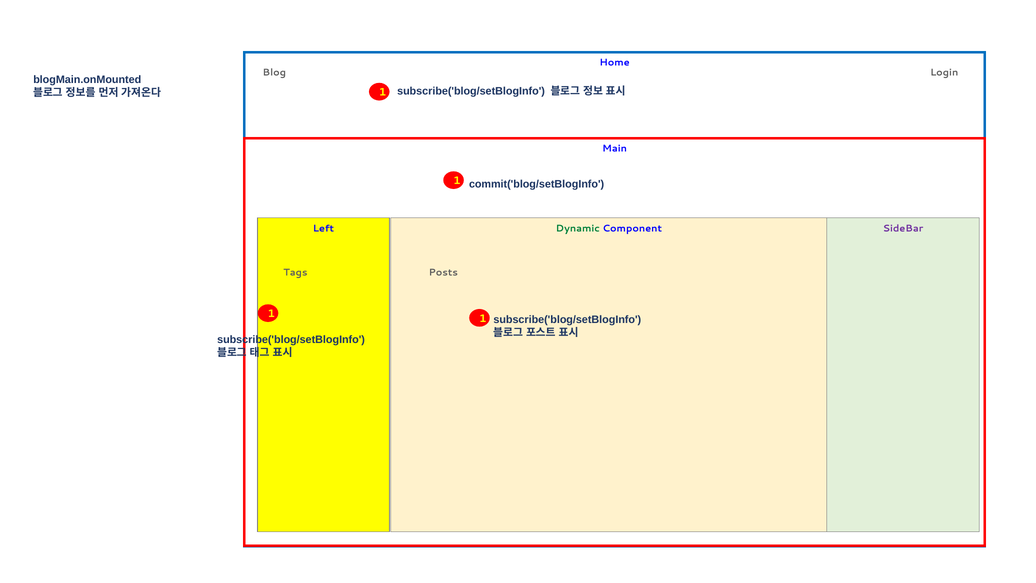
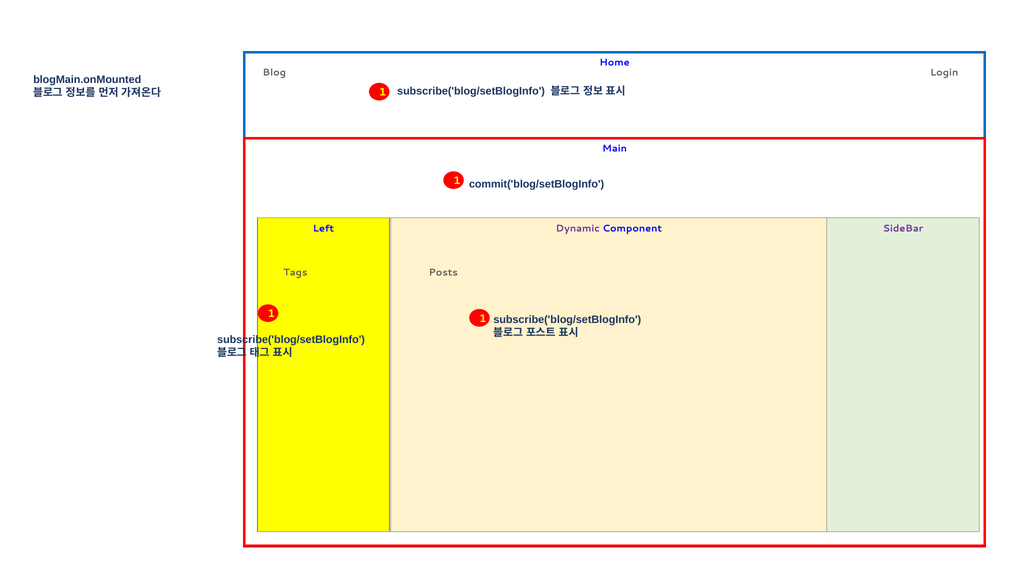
Dynamic colour: green -> purple
